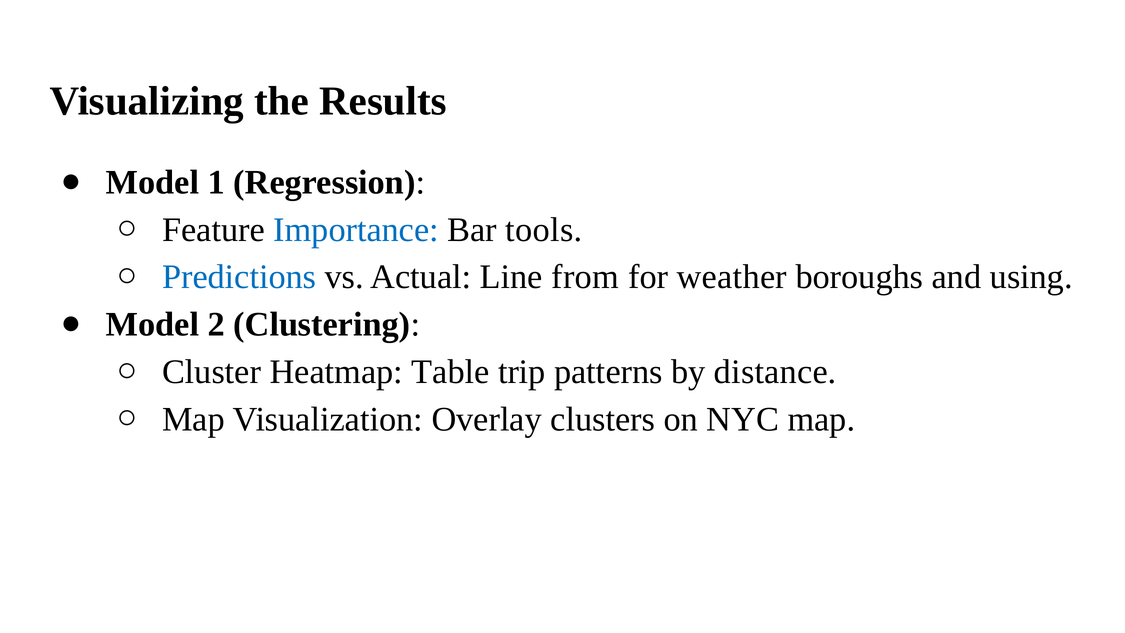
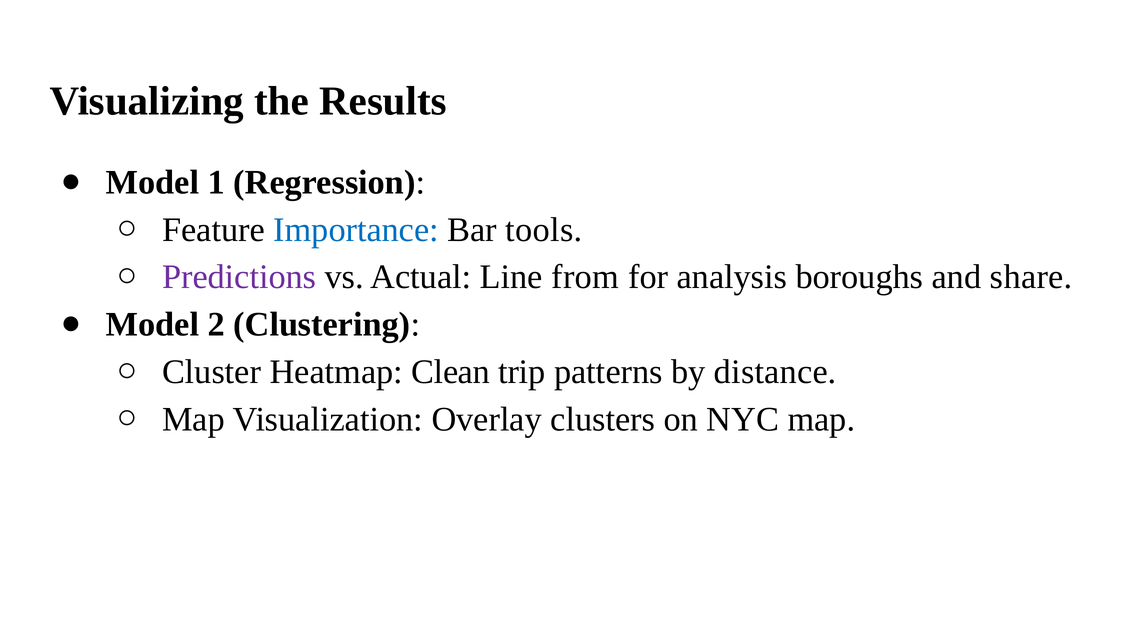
Predictions colour: blue -> purple
weather: weather -> analysis
using: using -> share
Table: Table -> Clean
